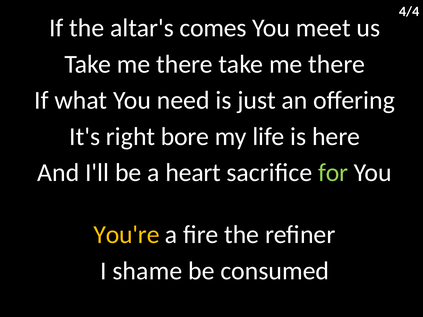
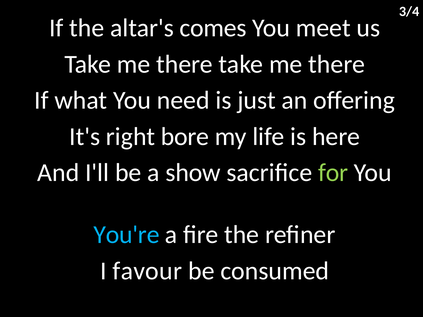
4/4: 4/4 -> 3/4
heart: heart -> show
You're colour: yellow -> light blue
shame: shame -> favour
